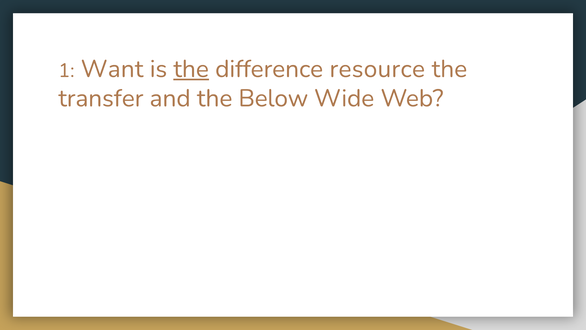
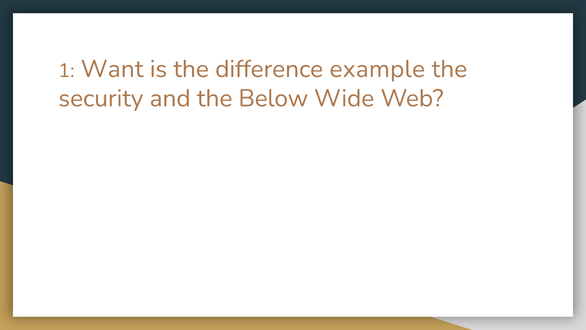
the at (191, 69) underline: present -> none
resource: resource -> example
transfer: transfer -> security
